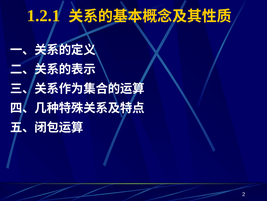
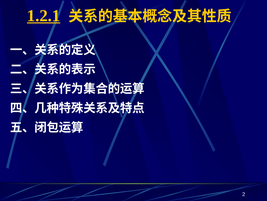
1.2.1 underline: none -> present
